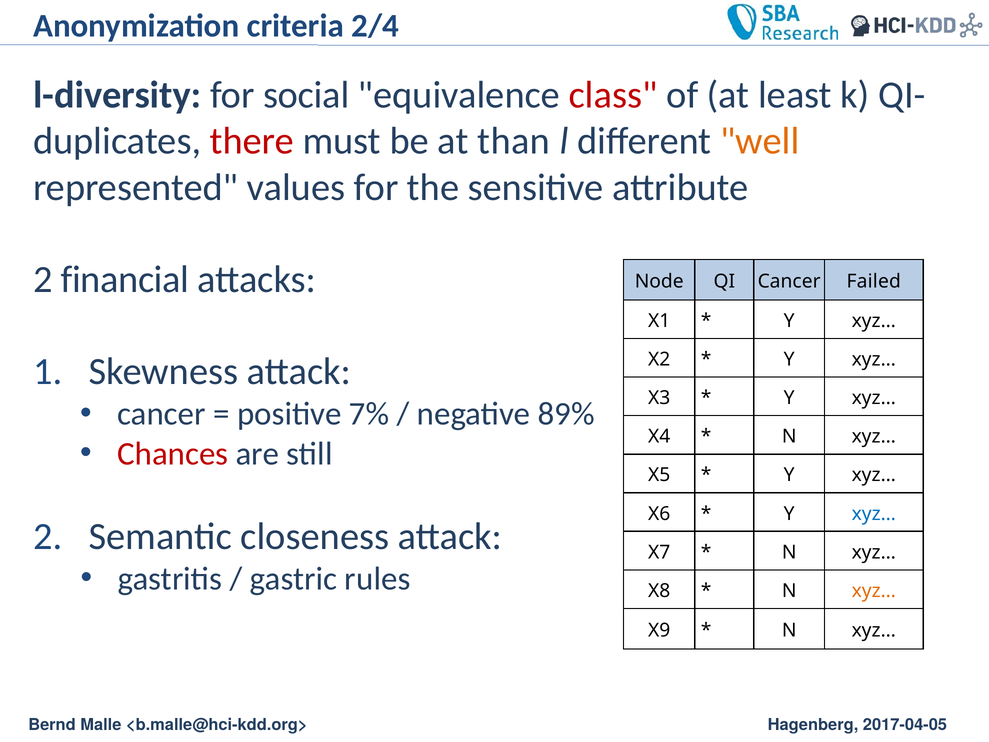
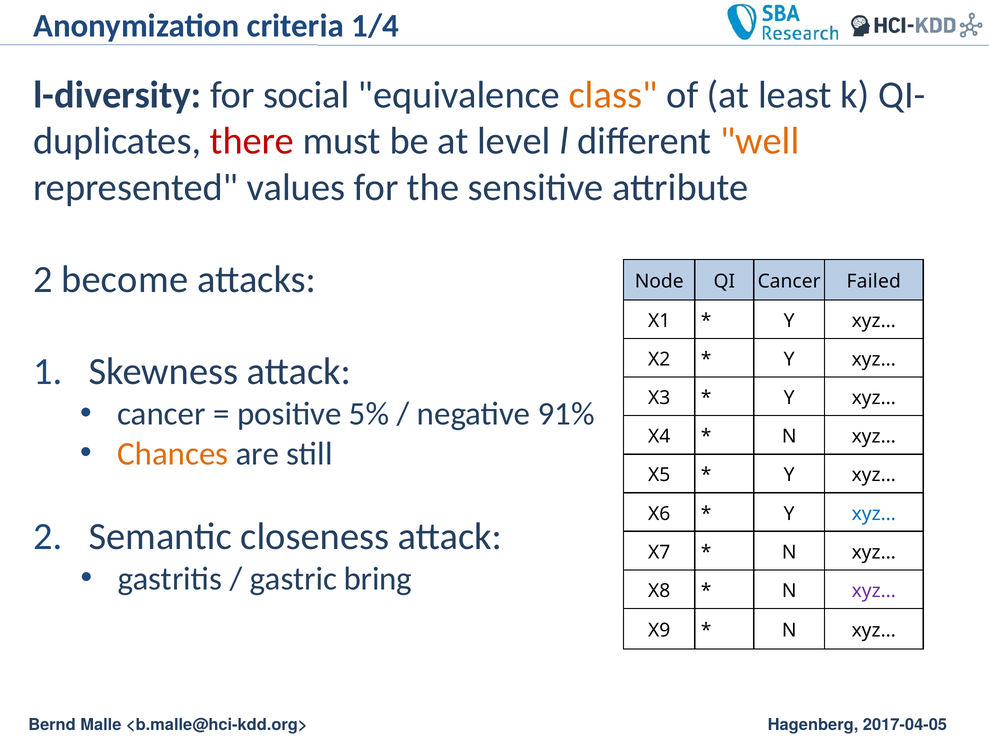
2/4: 2/4 -> 1/4
class colour: red -> orange
than: than -> level
financial: financial -> become
7%: 7% -> 5%
89%: 89% -> 91%
Chances colour: red -> orange
rules: rules -> bring
xyz… at (874, 591) colour: orange -> purple
